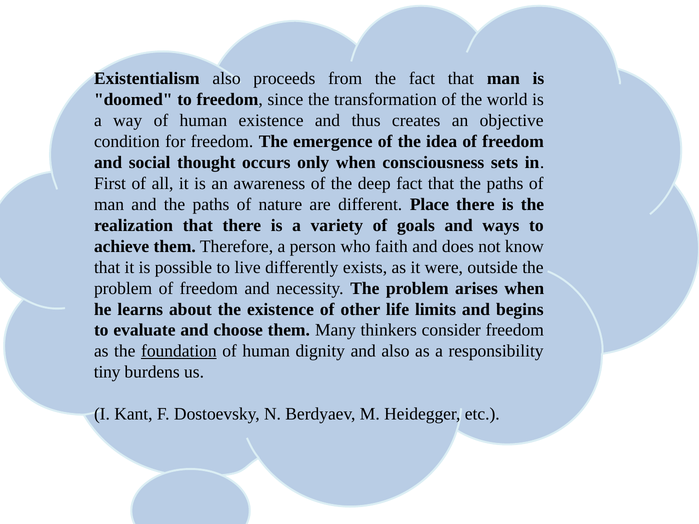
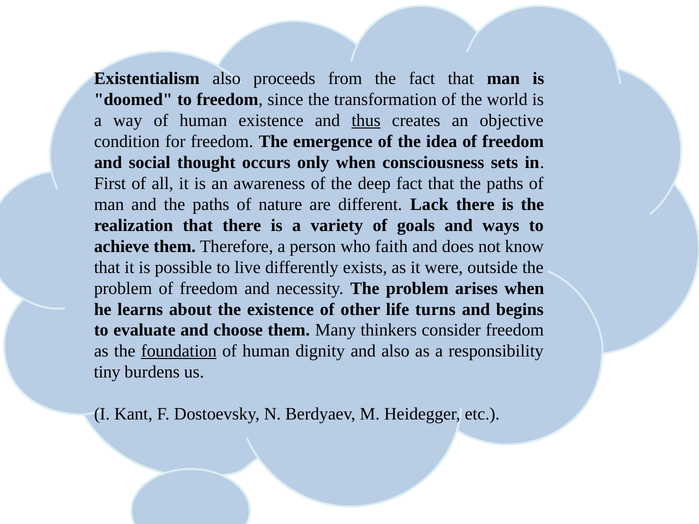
thus underline: none -> present
Place: Place -> Lack
limits: limits -> turns
